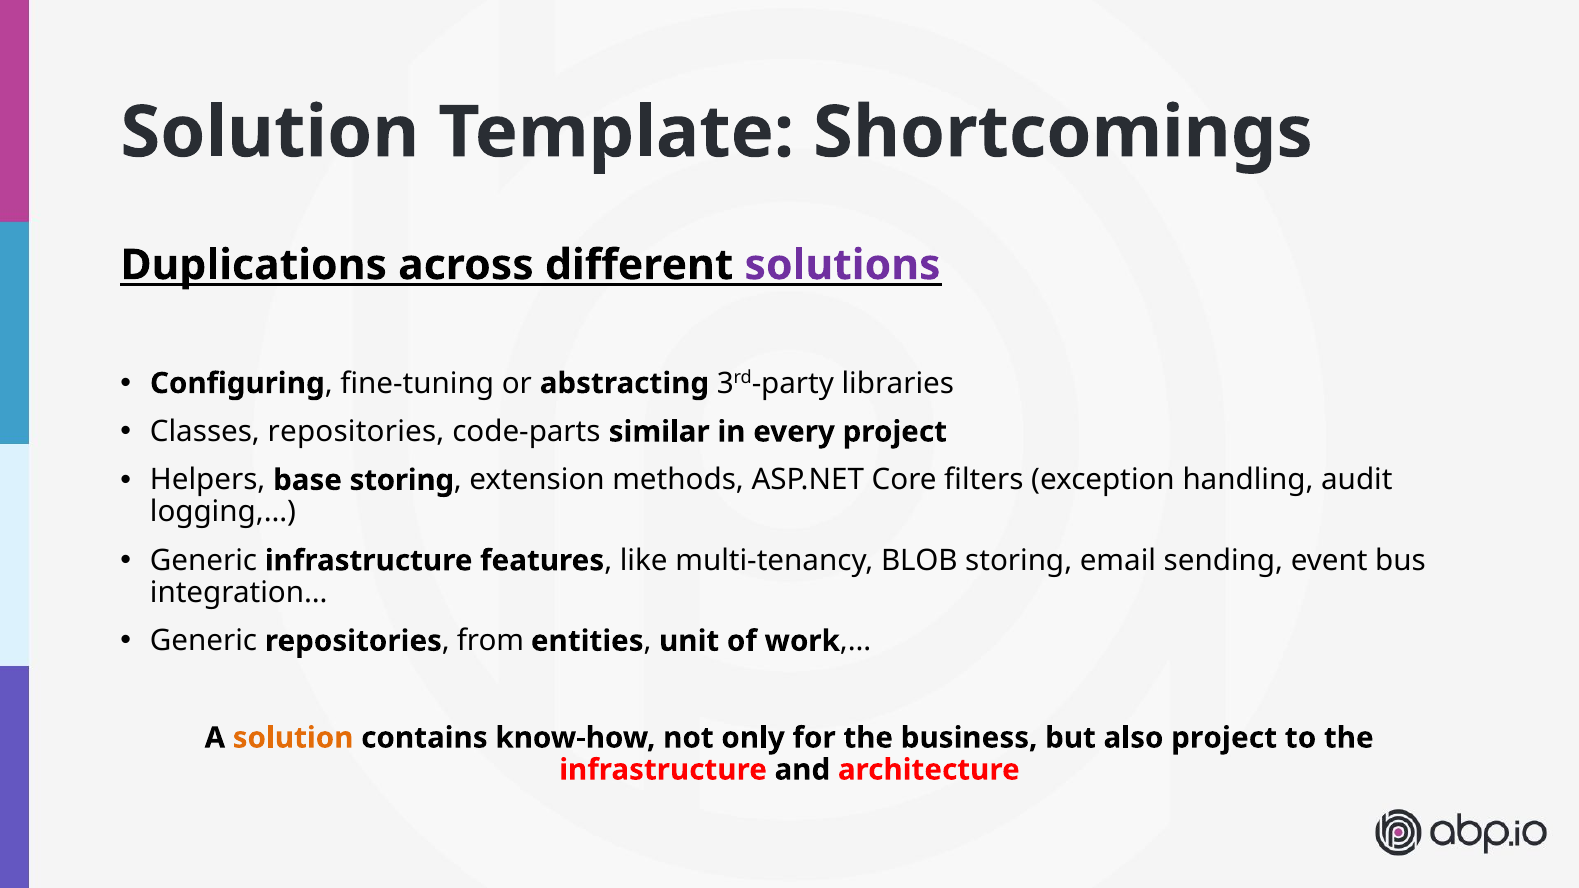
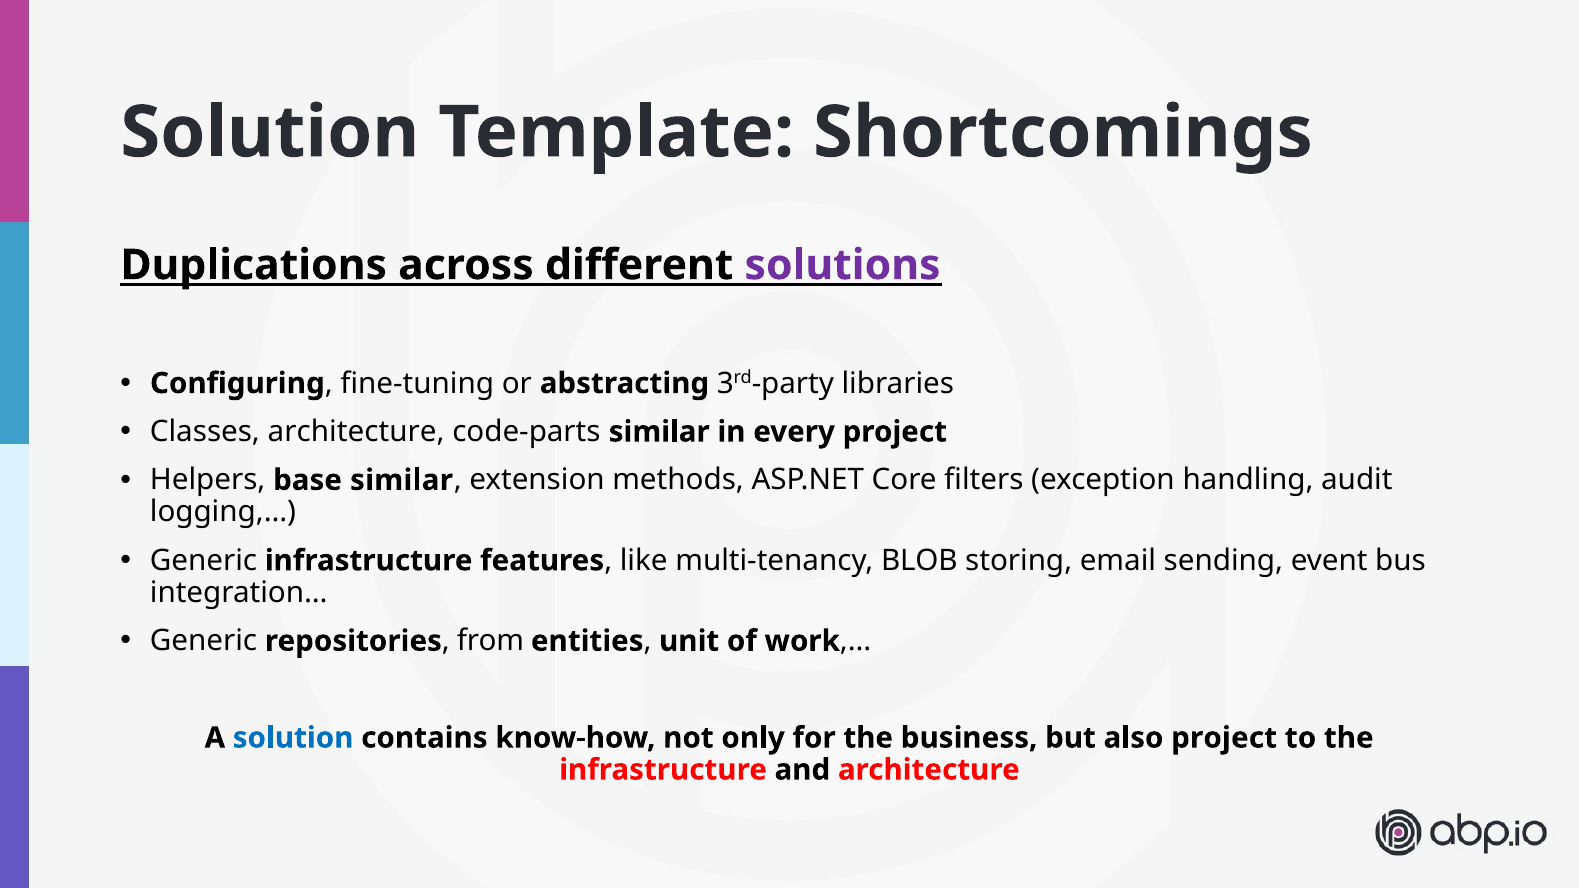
Classes repositories: repositories -> architecture
base storing: storing -> similar
solution at (293, 738) colour: orange -> blue
